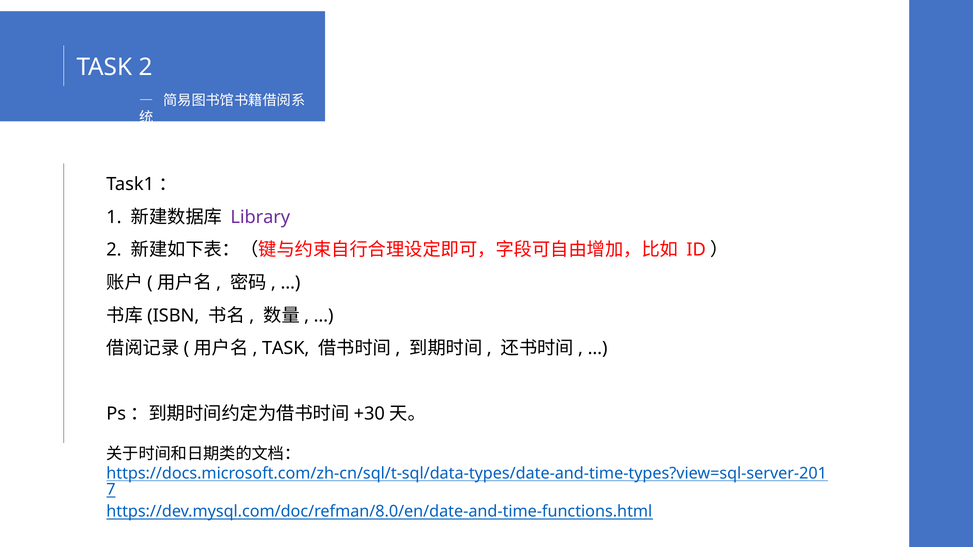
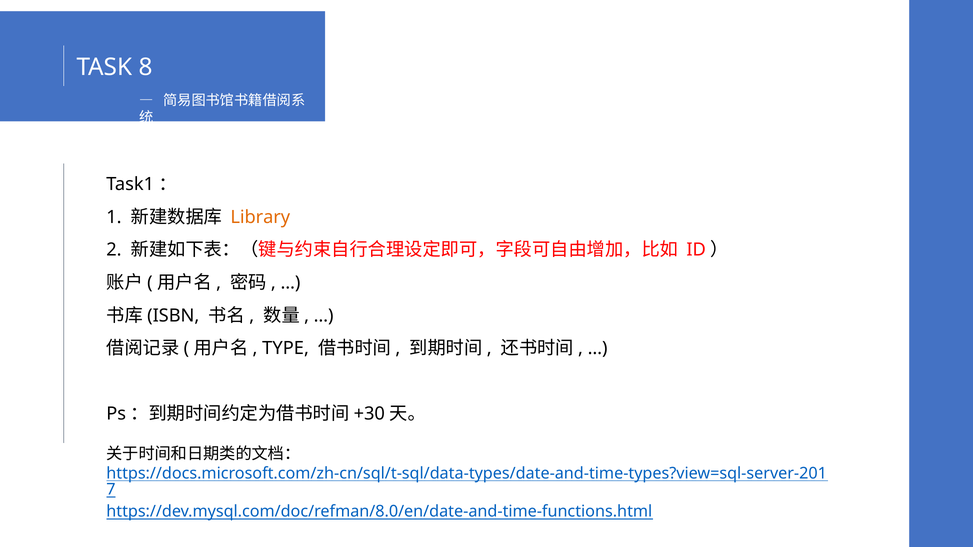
TASK 2: 2 -> 8
Library colour: purple -> orange
TASK at (286, 349): TASK -> TYPE
